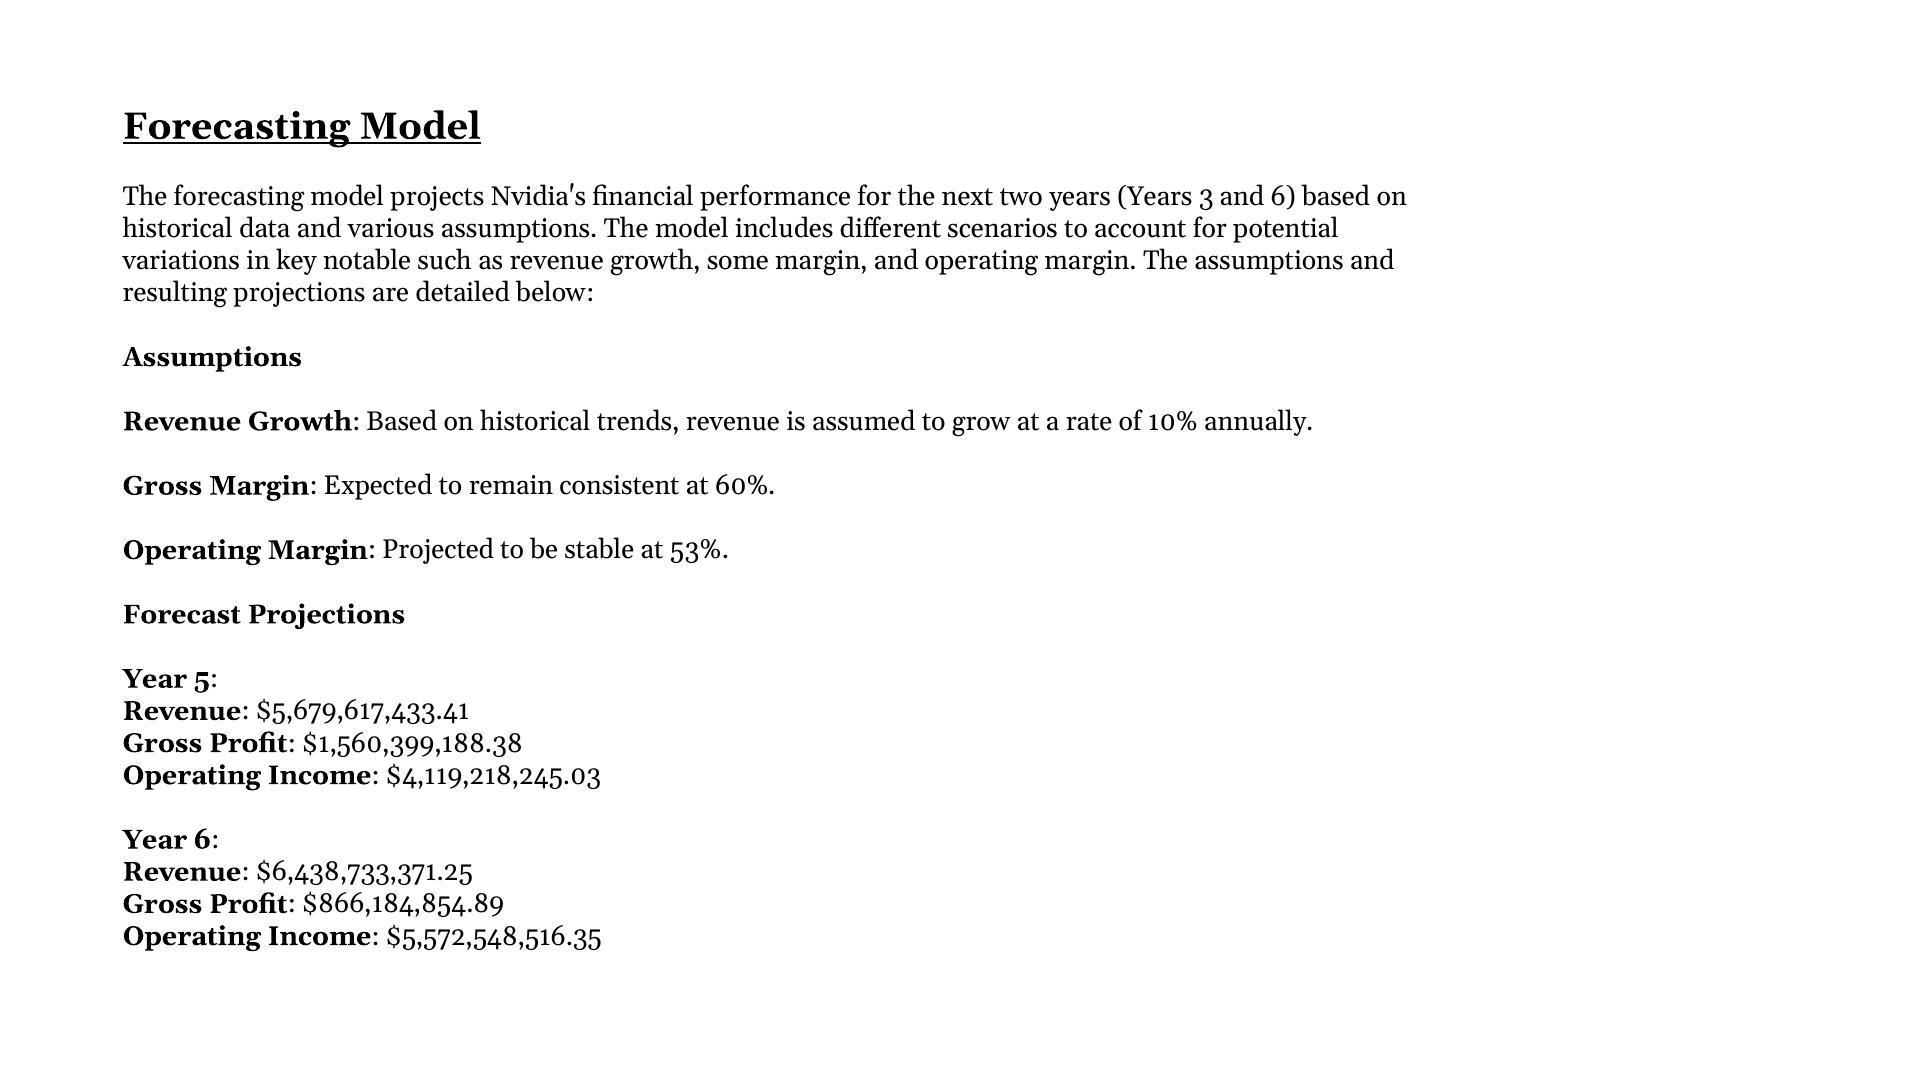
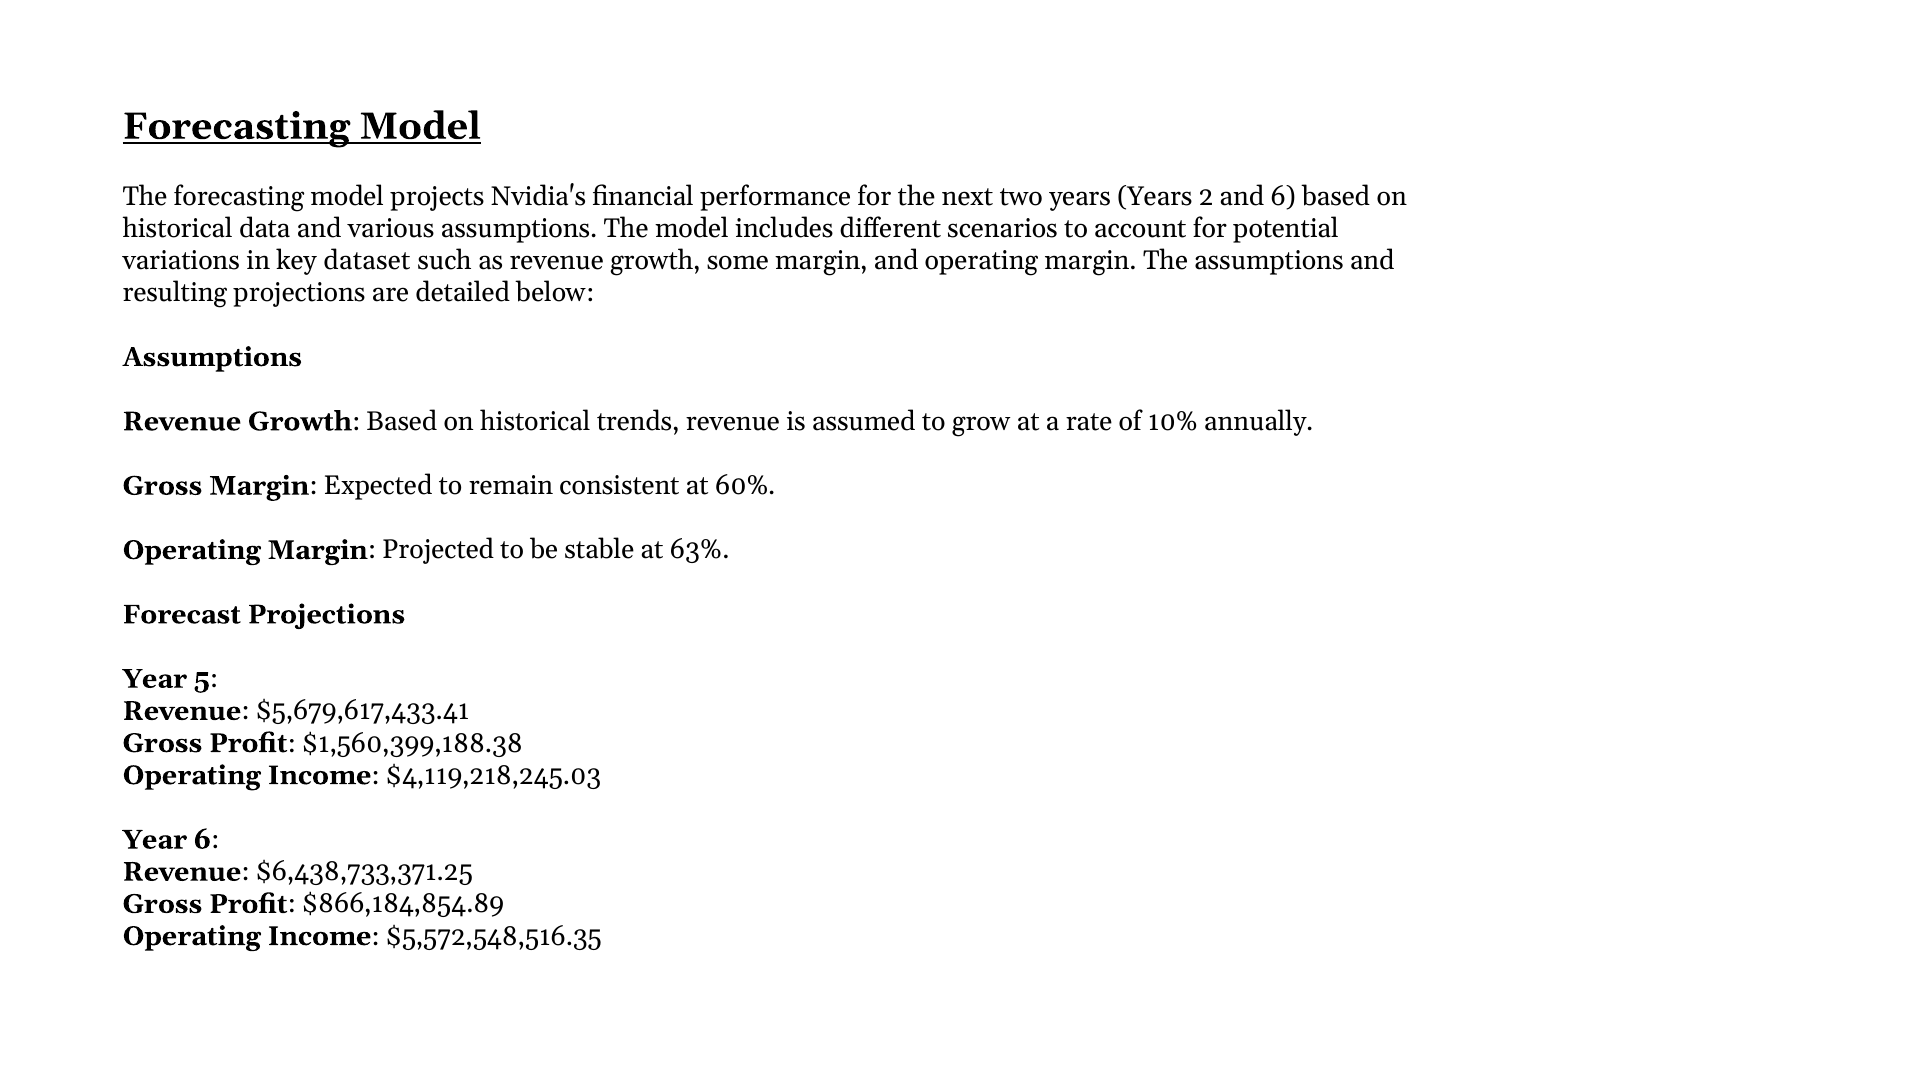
3: 3 -> 2
notable: notable -> dataset
53%: 53% -> 63%
